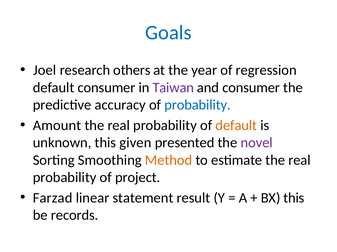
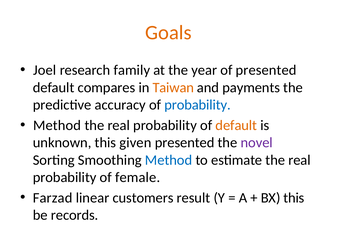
Goals colour: blue -> orange
others: others -> family
of regression: regression -> presented
default consumer: consumer -> compares
Taiwan colour: purple -> orange
and consumer: consumer -> payments
Amount at (57, 126): Amount -> Method
Method at (169, 160) colour: orange -> blue
project: project -> female
statement: statement -> customers
